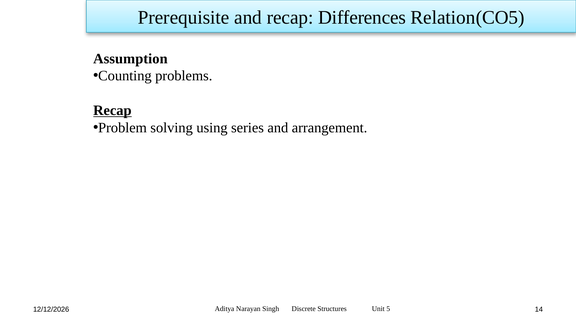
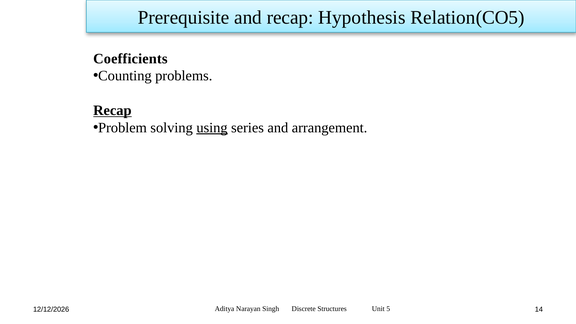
Differences: Differences -> Hypothesis
Assumption: Assumption -> Coefficients
using underline: none -> present
